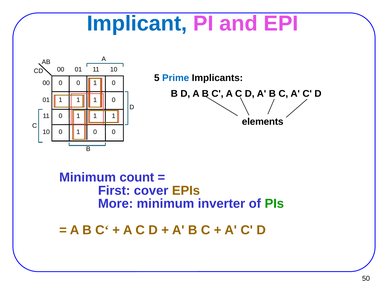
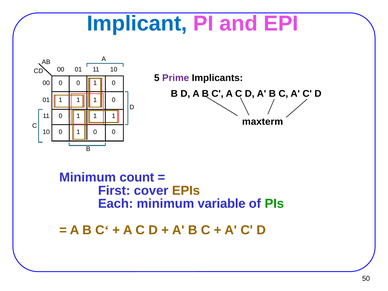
Prime colour: blue -> purple
elements: elements -> maxterm
More: More -> Each
inverter: inverter -> variable
